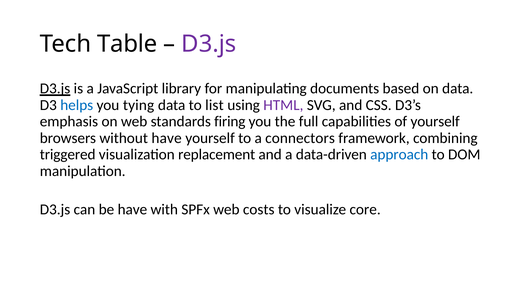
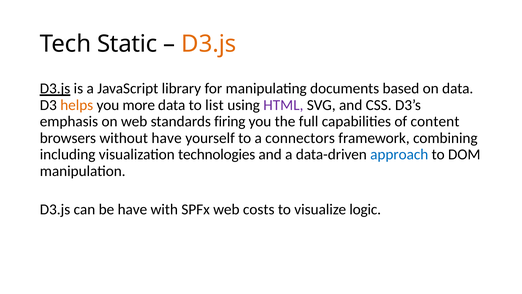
Table: Table -> Static
D3.js at (209, 44) colour: purple -> orange
helps colour: blue -> orange
tying: tying -> more
of yourself: yourself -> content
triggered: triggered -> including
replacement: replacement -> technologies
core: core -> logic
